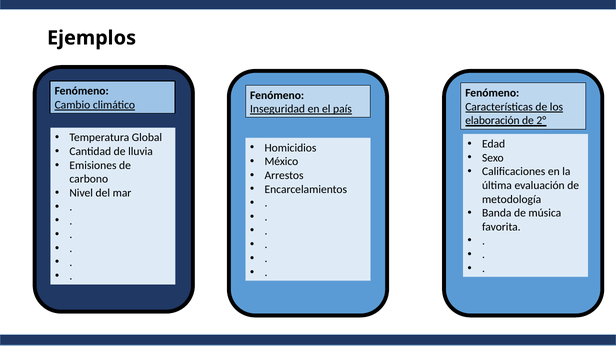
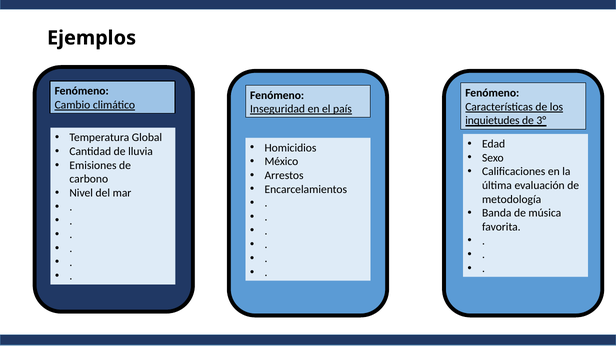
elaboración: elaboración -> inquietudes
2°: 2° -> 3°
